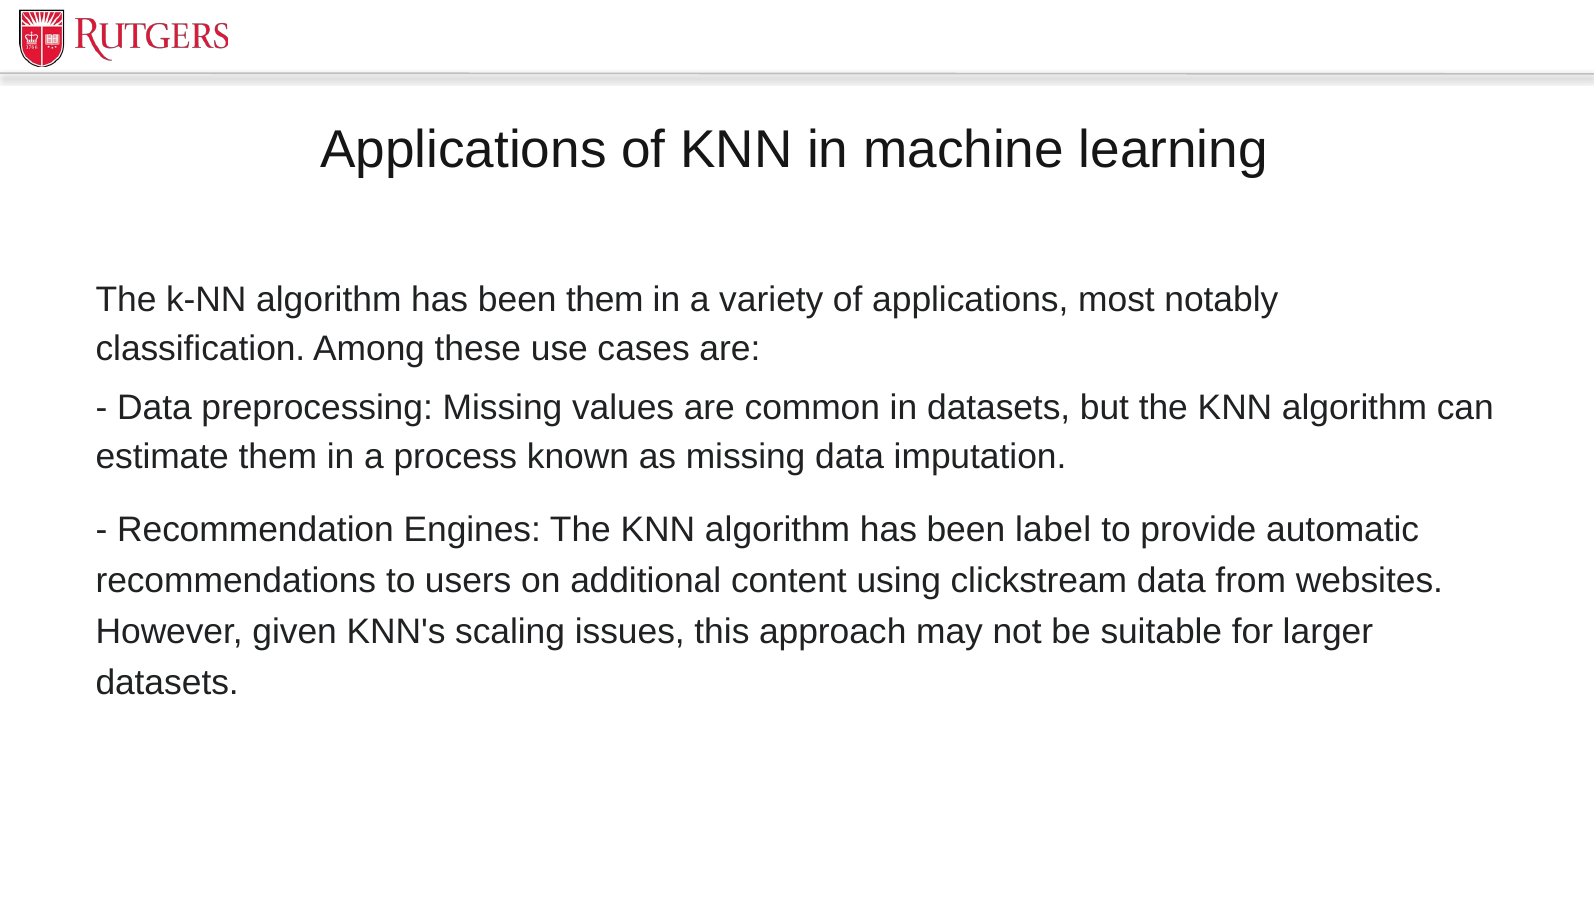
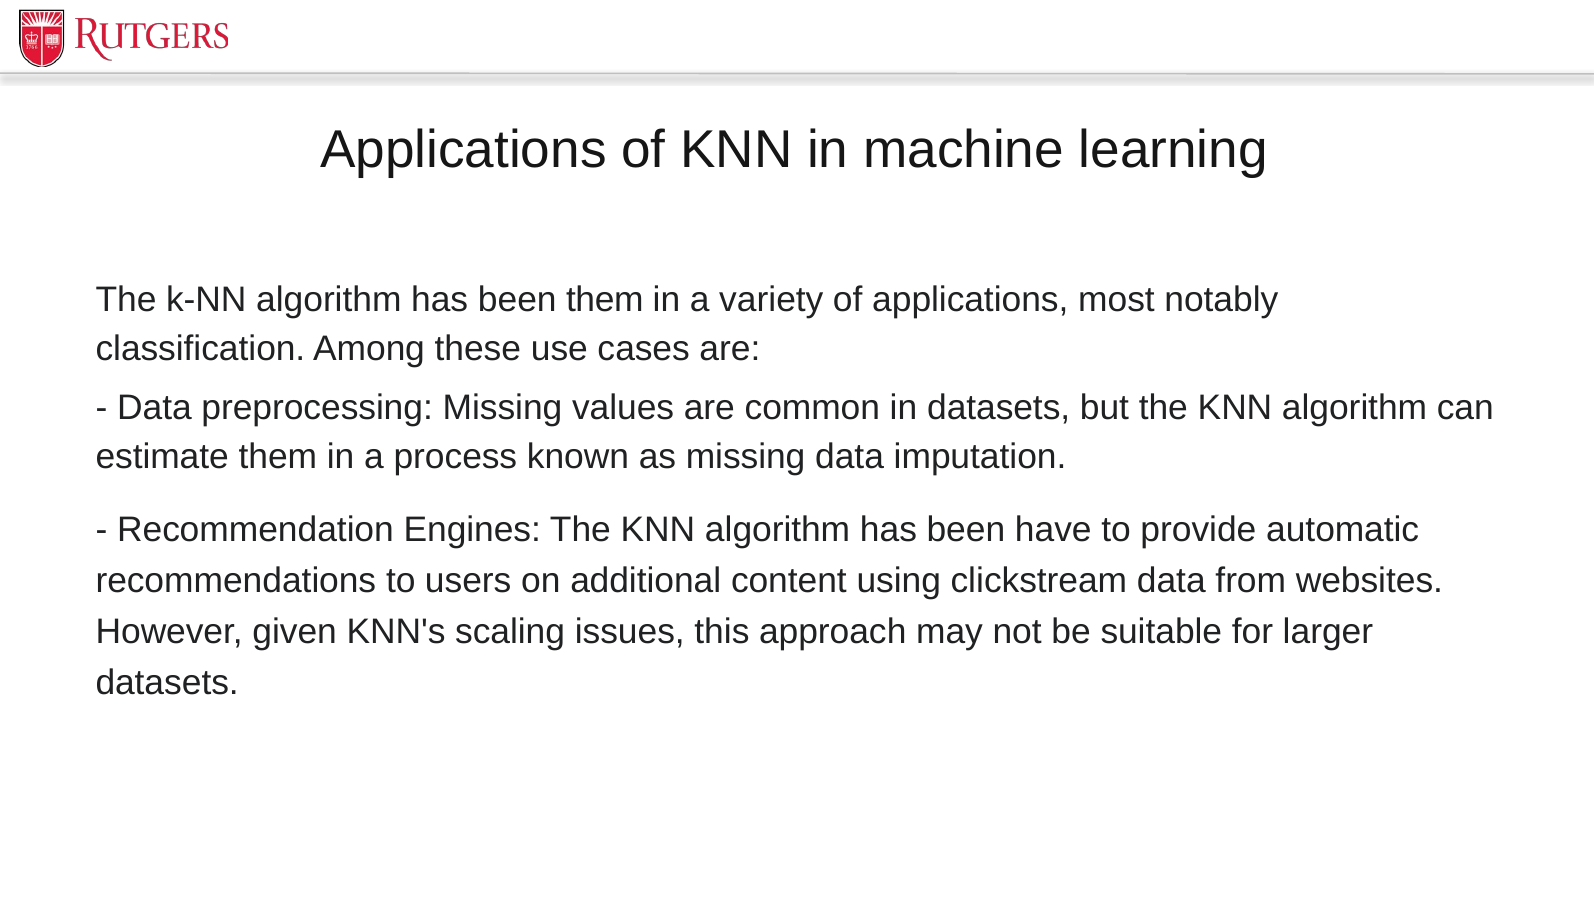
label: label -> have
